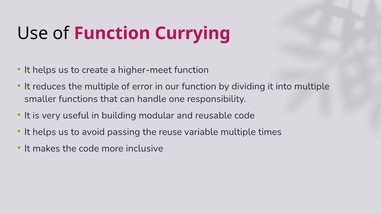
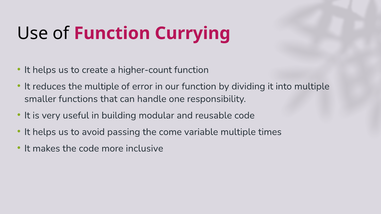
higher-meet: higher-meet -> higher-count
reuse: reuse -> come
